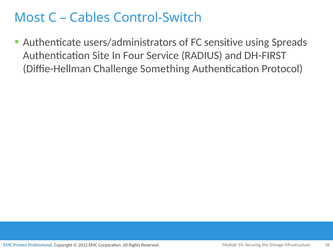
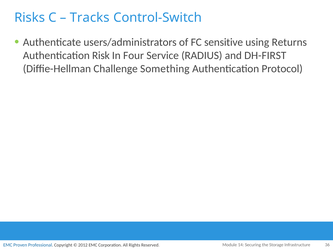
Most: Most -> Risks
Cables: Cables -> Tracks
Spreads: Spreads -> Returns
Site: Site -> Risk
